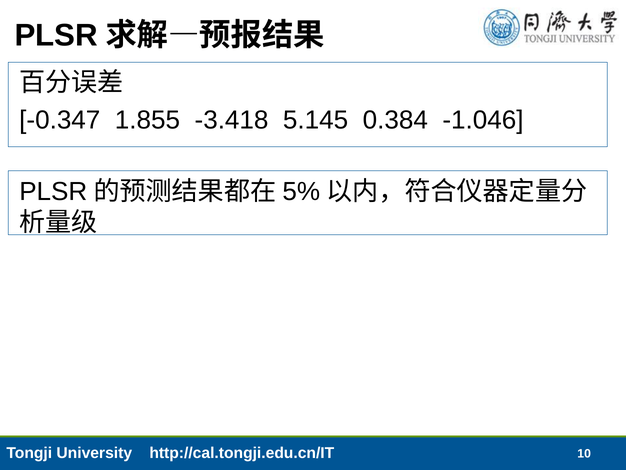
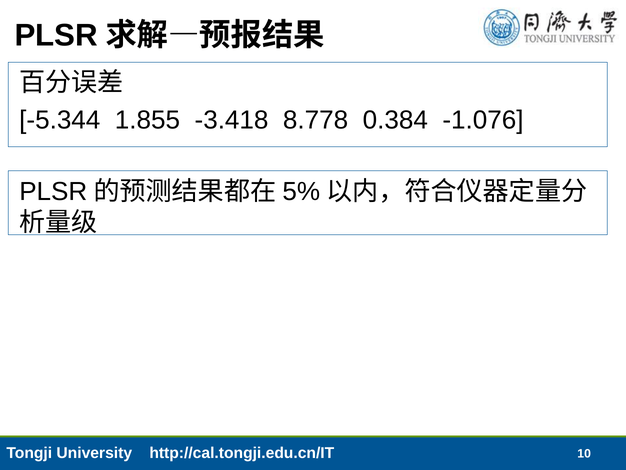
-0.347: -0.347 -> -5.344
5.145: 5.145 -> 8.778
-1.046: -1.046 -> -1.076
